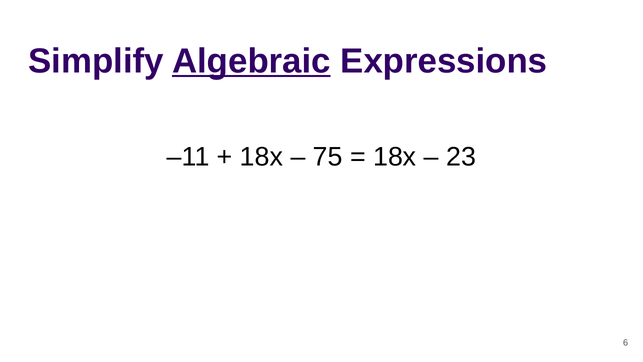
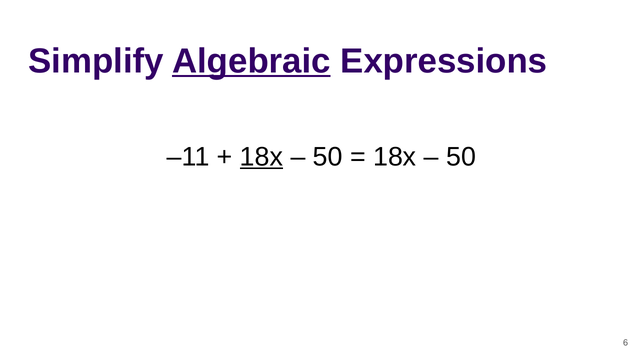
18x at (262, 157) underline: none -> present
75 at (328, 157): 75 -> 50
23 at (461, 157): 23 -> 50
